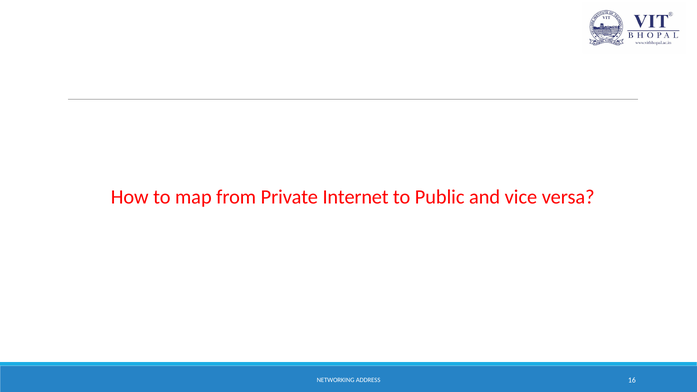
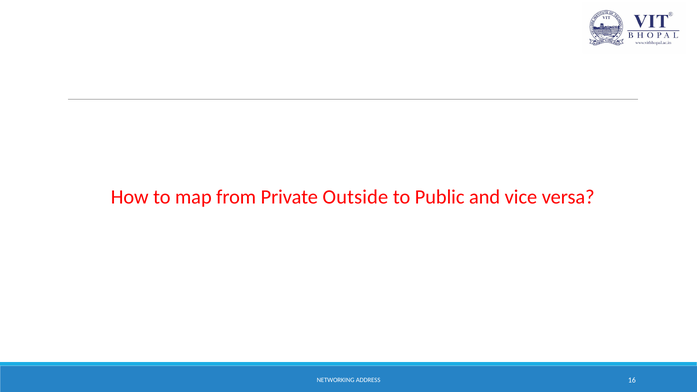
Internet: Internet -> Outside
